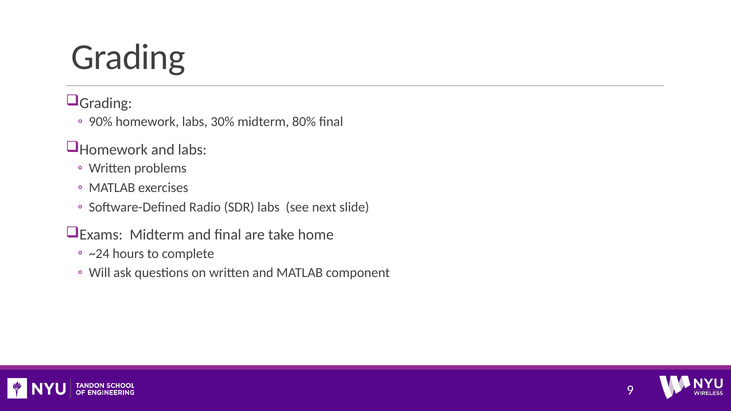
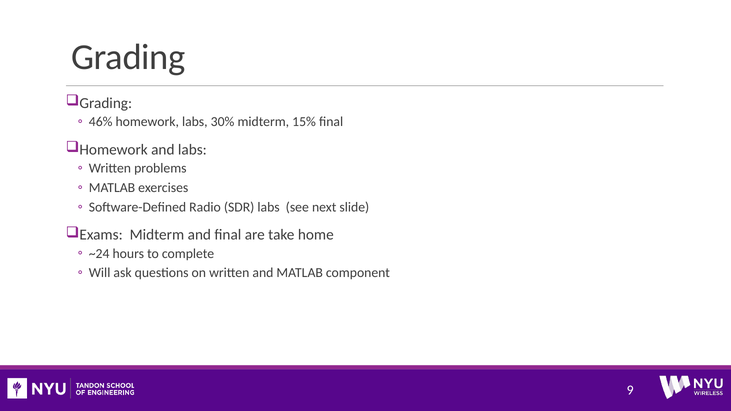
90%: 90% -> 46%
80%: 80% -> 15%
